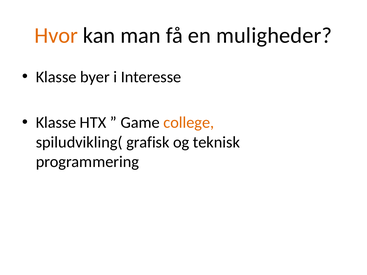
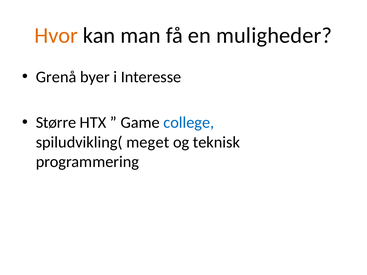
Klasse at (56, 77): Klasse -> Grenå
Klasse at (56, 123): Klasse -> Større
college colour: orange -> blue
grafisk: grafisk -> meget
